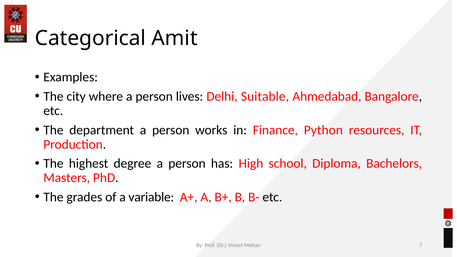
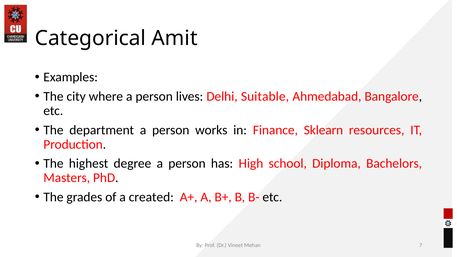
Python: Python -> Sklearn
variable: variable -> created
